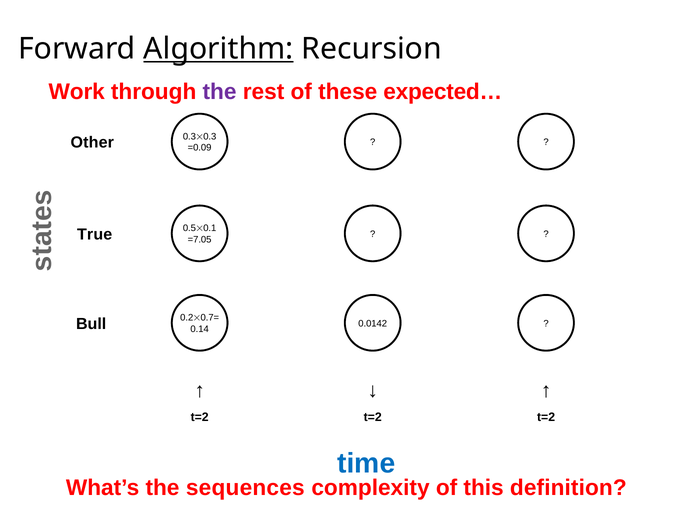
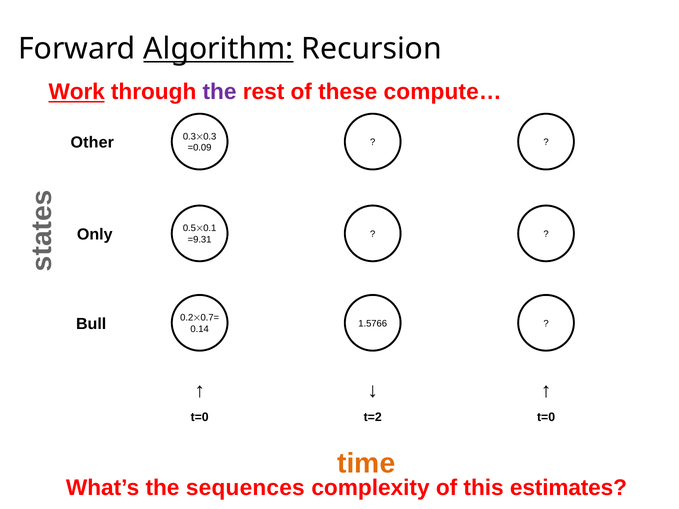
Work underline: none -> present
expected…: expected… -> compute…
True: True -> Only
=7.05: =7.05 -> =9.31
0.0142: 0.0142 -> 1.5766
t=2 at (200, 417): t=2 -> t=0
t=2 at (546, 417): t=2 -> t=0
time colour: blue -> orange
definition: definition -> estimates
